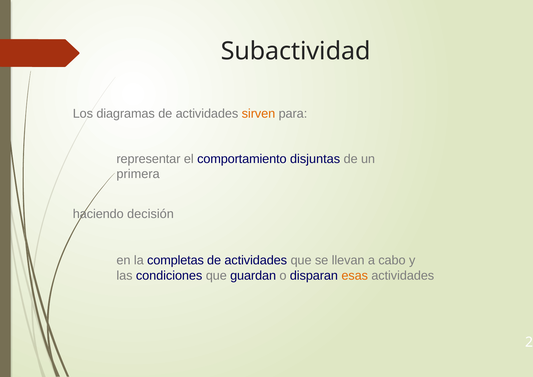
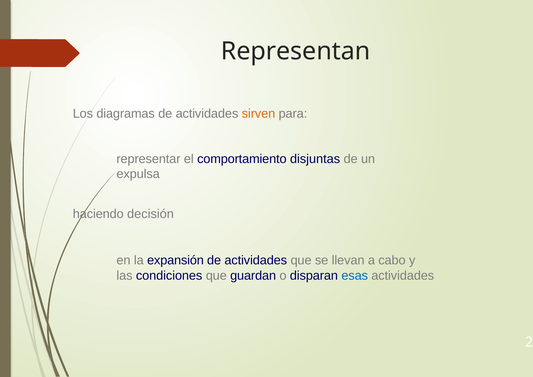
Subactividad: Subactividad -> Representan
primera: primera -> expulsa
completas: completas -> expansión
esas colour: orange -> blue
